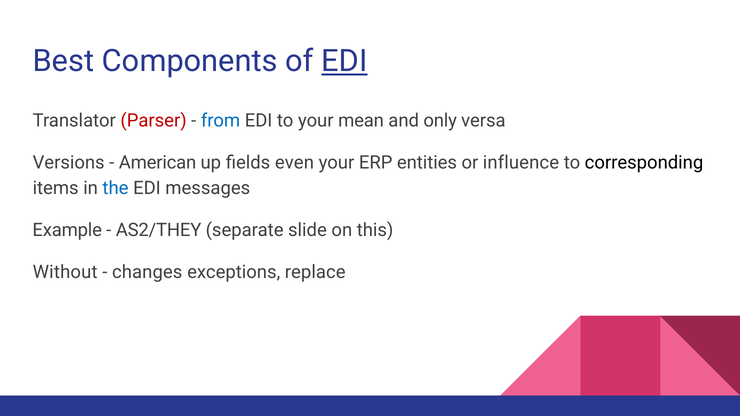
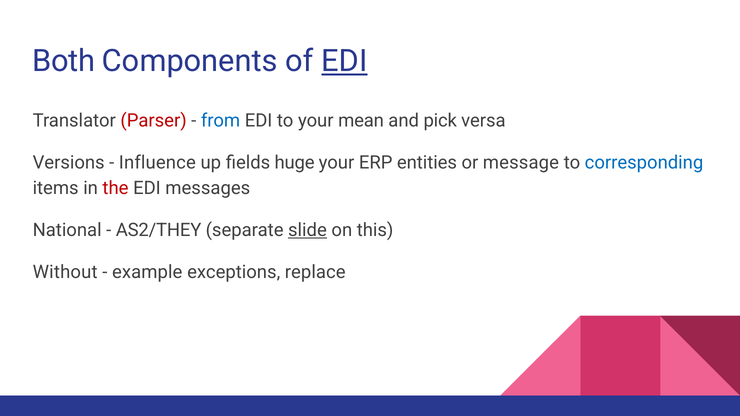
Best: Best -> Both
only: only -> pick
American: American -> Influence
even: even -> huge
influence: influence -> message
corresponding colour: black -> blue
the colour: blue -> red
Example: Example -> National
slide underline: none -> present
changes: changes -> example
